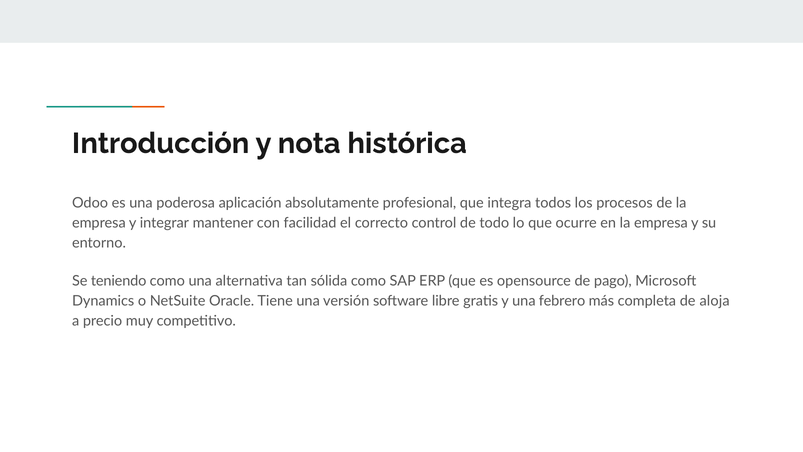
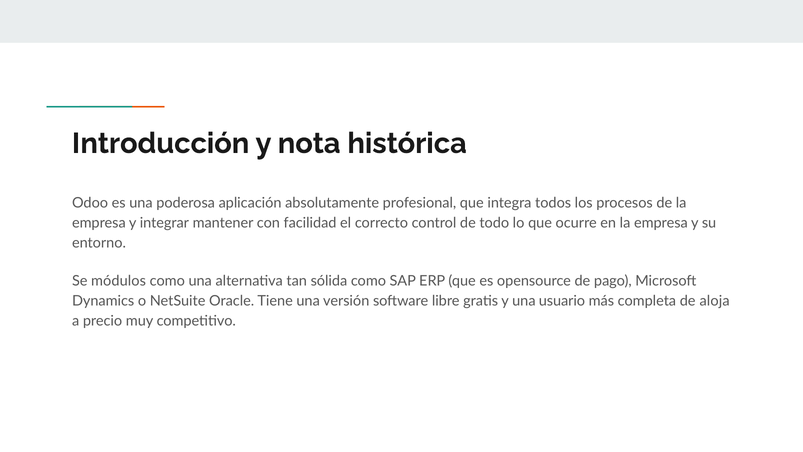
teniendo: teniendo -> módulos
febrero: febrero -> usuario
